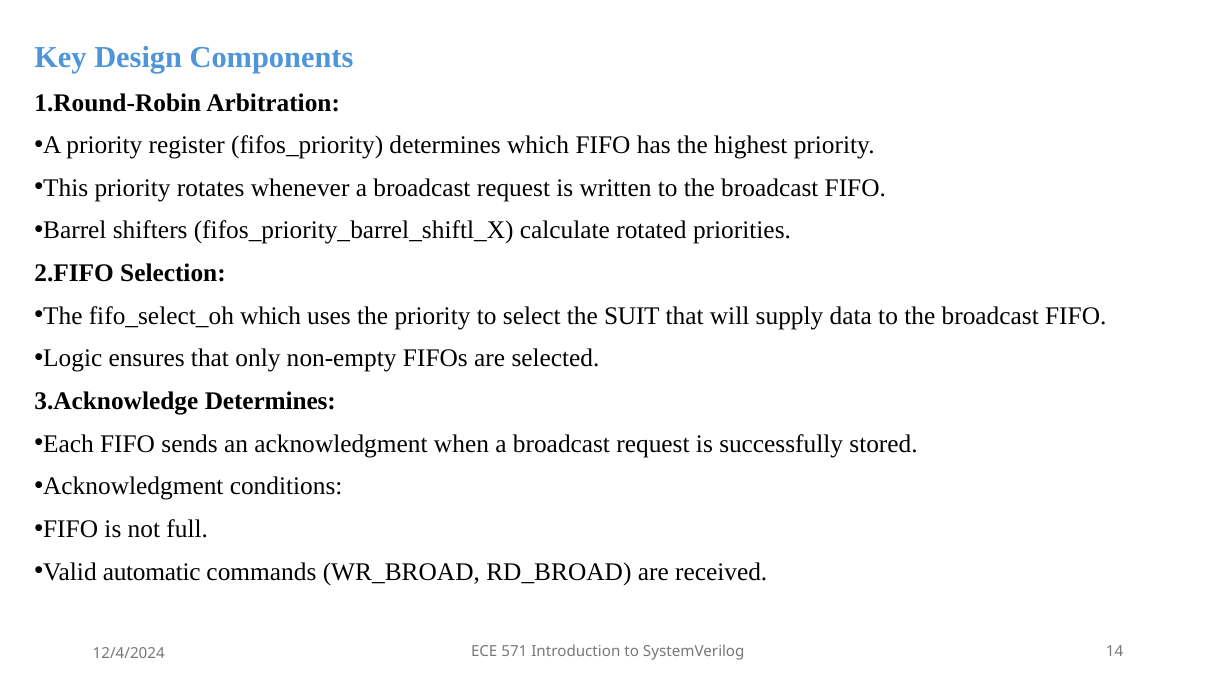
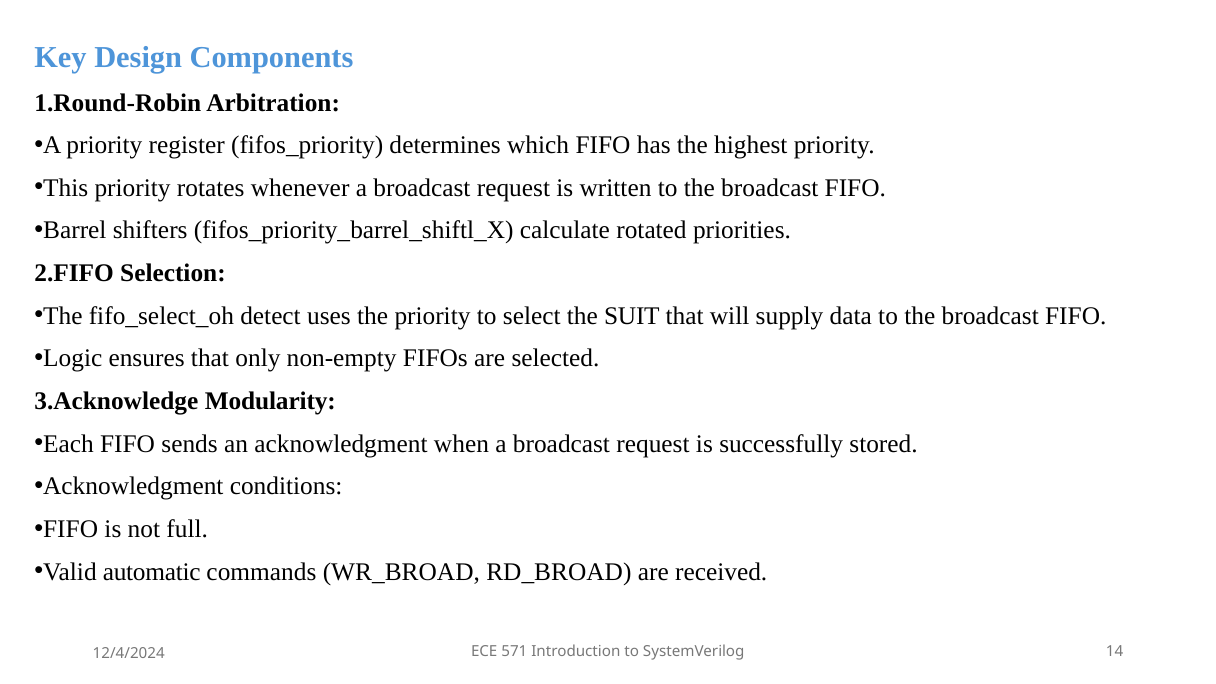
fifo_select_oh which: which -> detect
Determines at (270, 401): Determines -> Modularity
